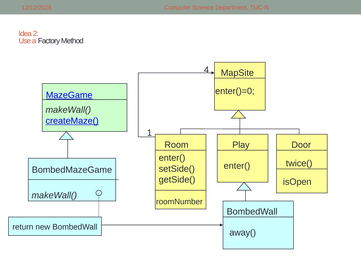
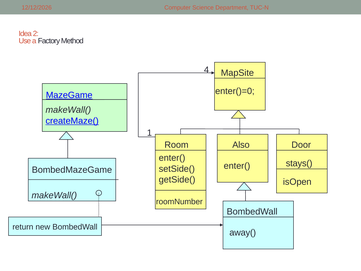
Play: Play -> Also
twice(: twice( -> stays(
